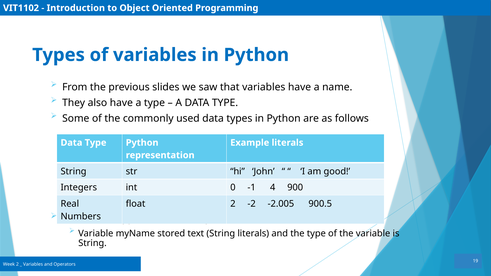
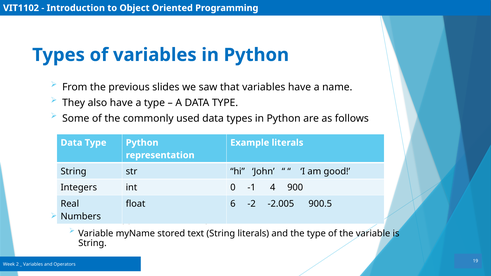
float 2: 2 -> 6
